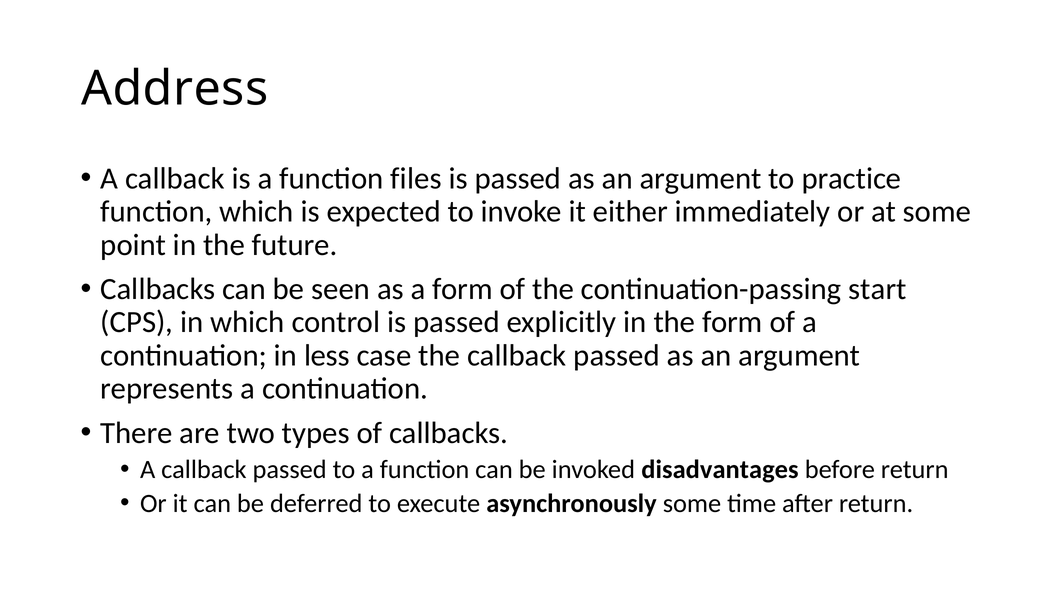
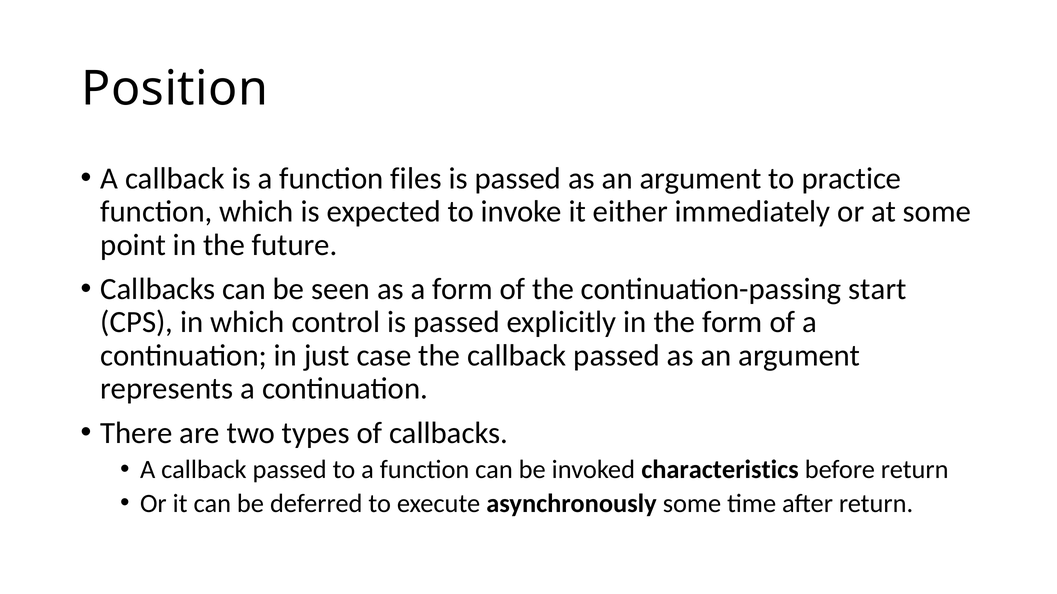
Address: Address -> Position
less: less -> just
disadvantages: disadvantages -> characteristics
